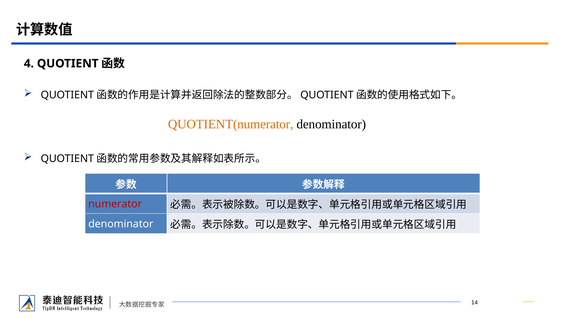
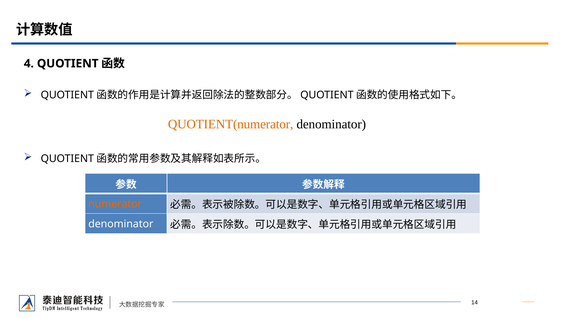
numerator colour: red -> orange
